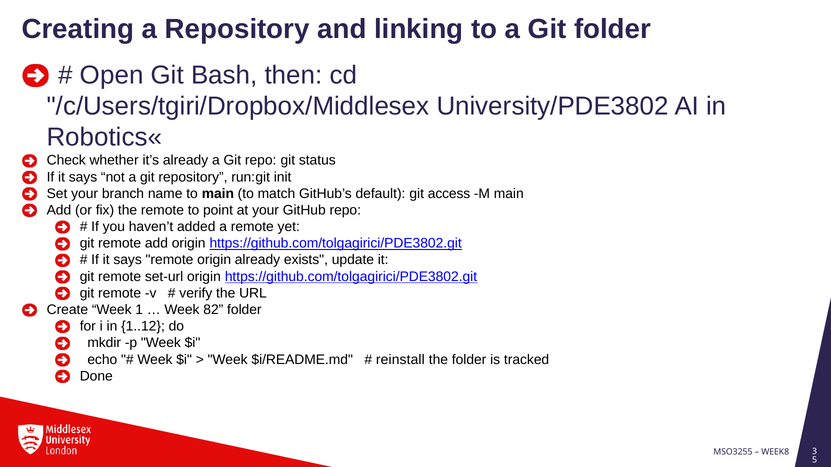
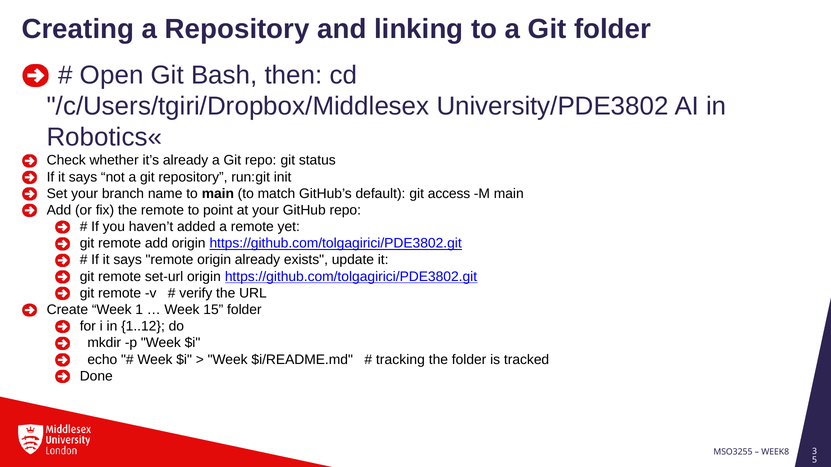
82: 82 -> 15
reinstall: reinstall -> tracking
